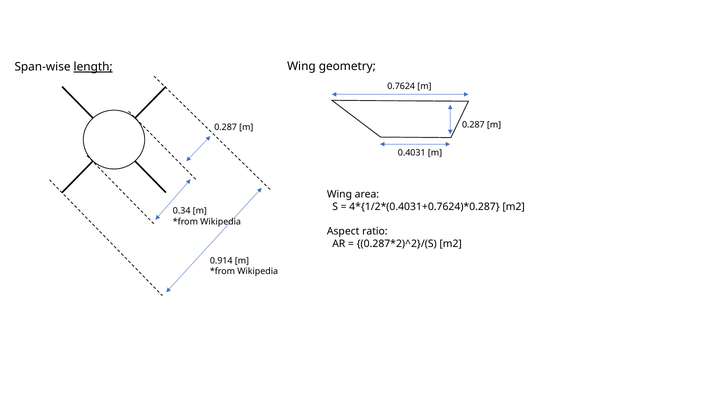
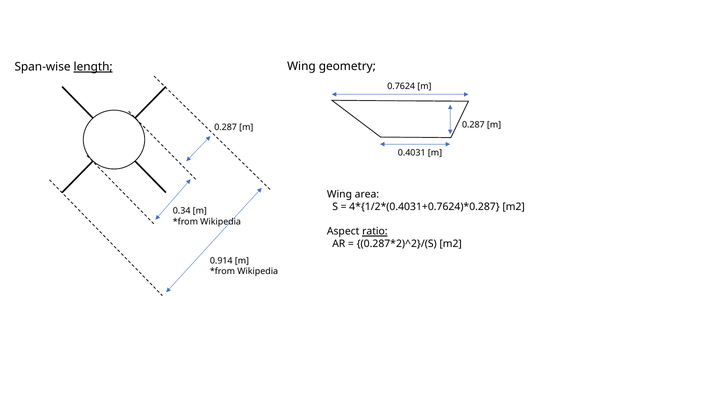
ratio underline: none -> present
